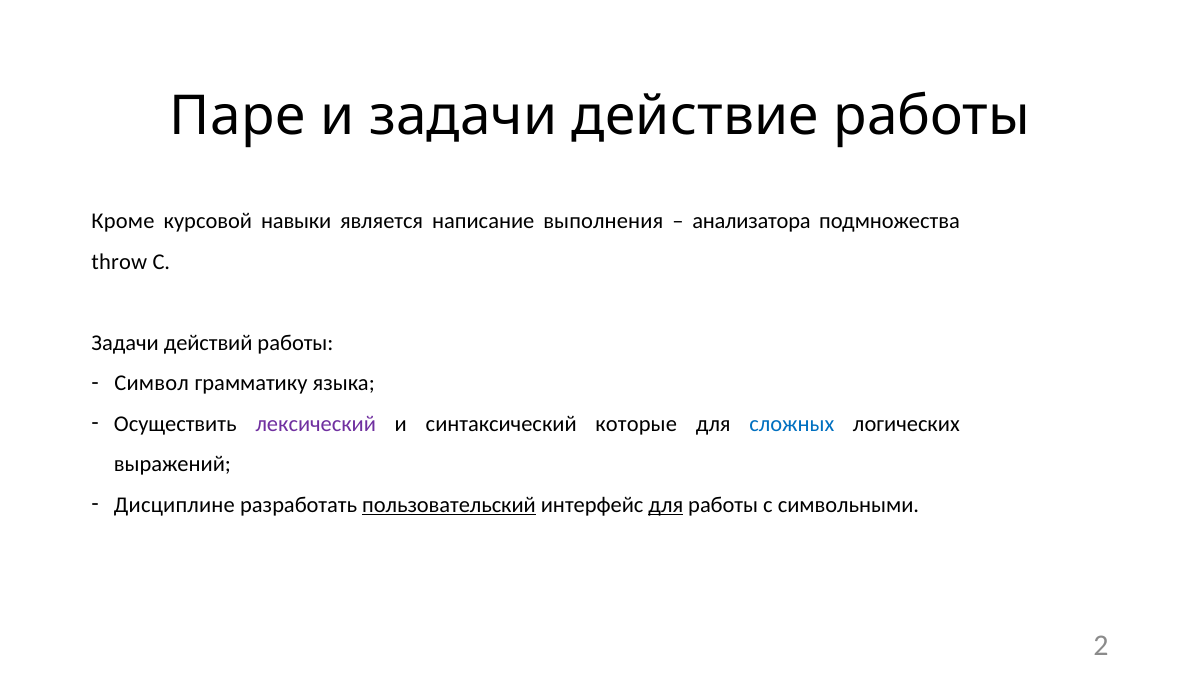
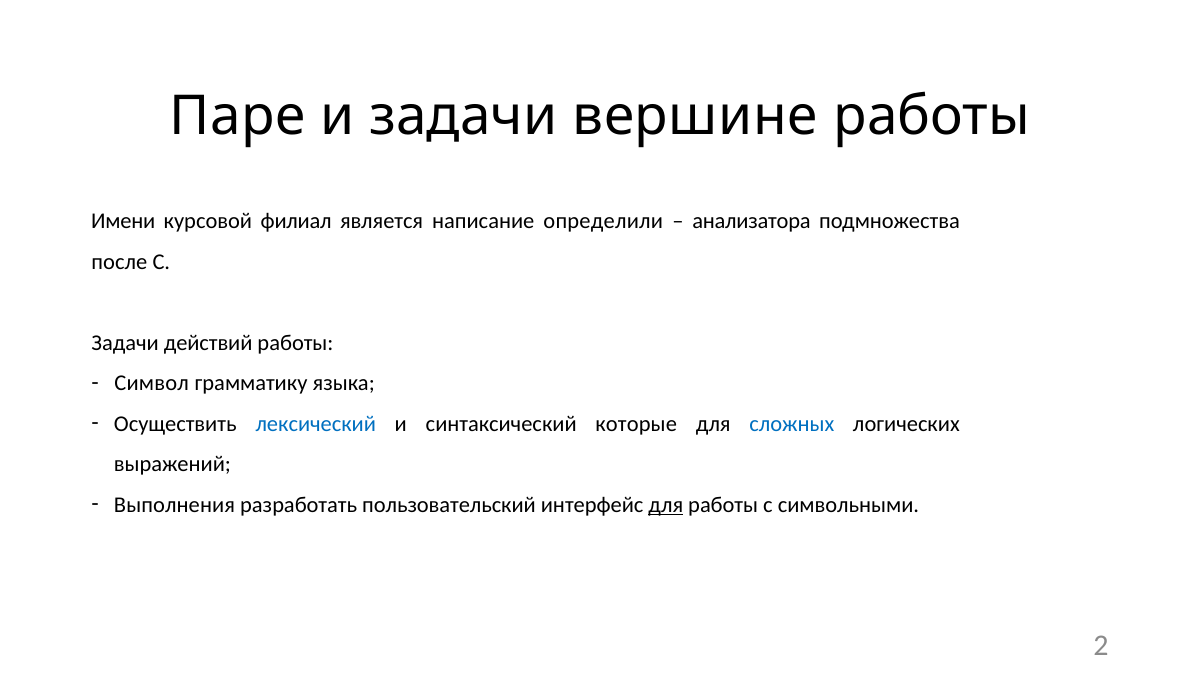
действие: действие -> вершине
Кроме: Кроме -> Имени
навыки: навыки -> филиал
выполнения: выполнения -> определили
throw: throw -> после
лексический colour: purple -> blue
Дисциплине: Дисциплине -> Выполнения
пользовательский underline: present -> none
